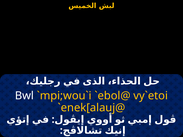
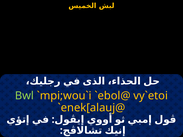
Bwl colour: white -> light green
